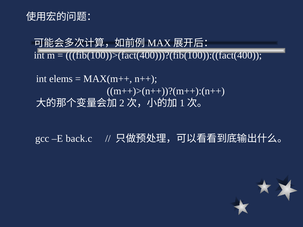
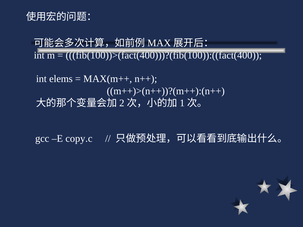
back.c: back.c -> copy.c
